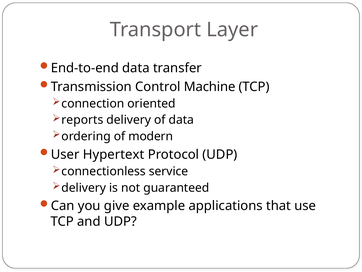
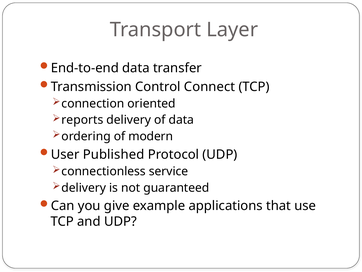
Machine: Machine -> Connect
Hypertext: Hypertext -> Published
